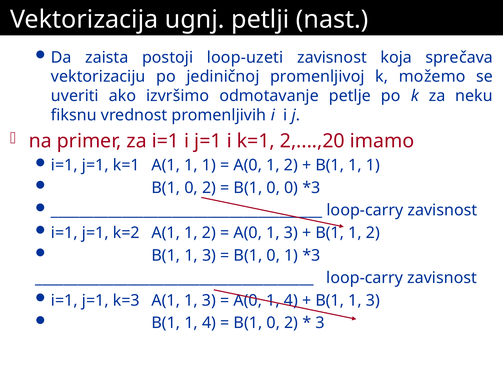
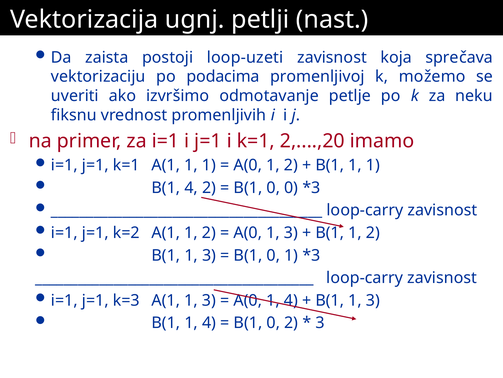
jediničnoj: jediničnoj -> podacima
0 at (191, 187): 0 -> 4
